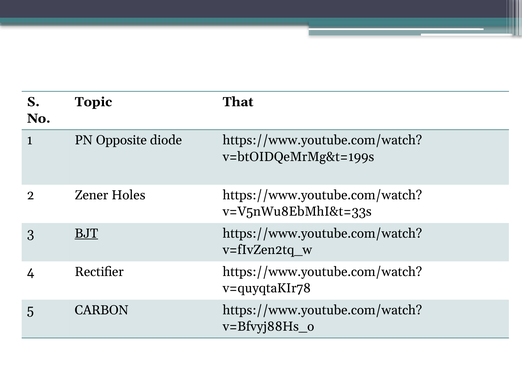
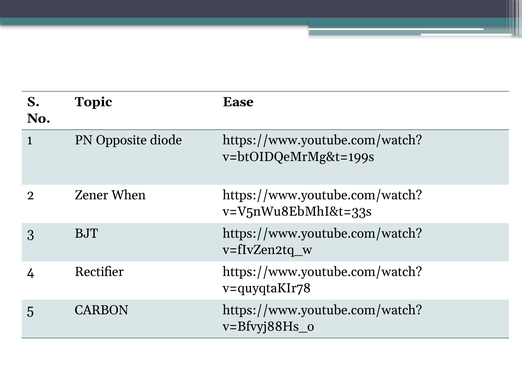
That: That -> Ease
Holes: Holes -> When
BJT underline: present -> none
